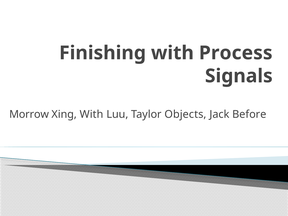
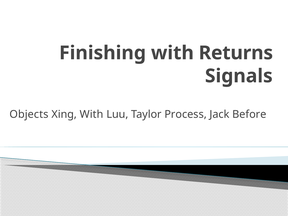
Process: Process -> Returns
Morrow: Morrow -> Objects
Objects: Objects -> Process
